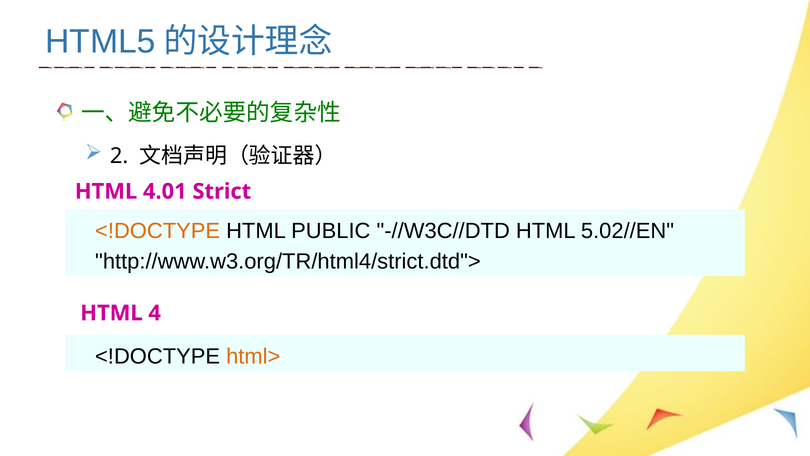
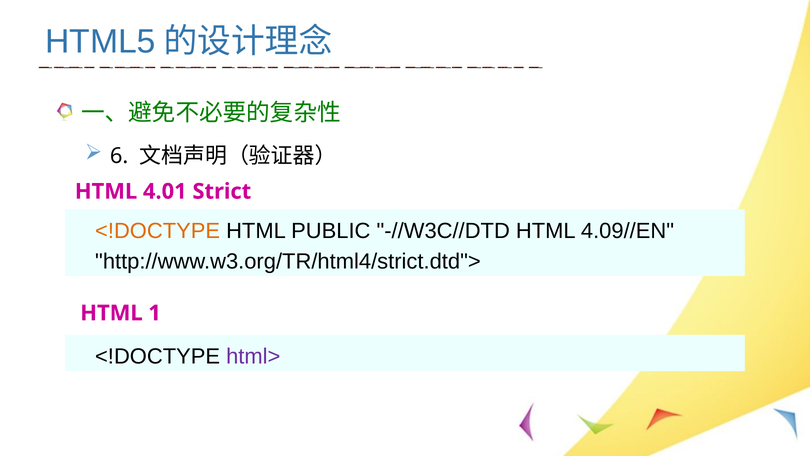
2: 2 -> 6
5.02//EN: 5.02//EN -> 4.09//EN
4: 4 -> 1
html> colour: orange -> purple
